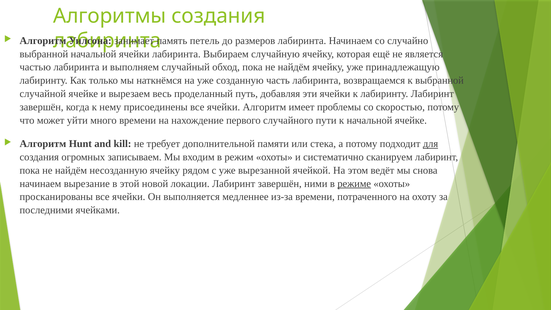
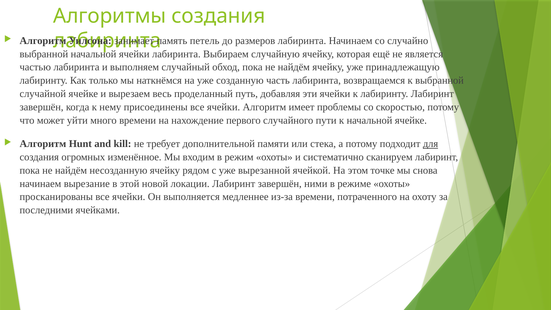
записываем: записываем -> изменённое
ведёт: ведёт -> точке
режиме underline: present -> none
